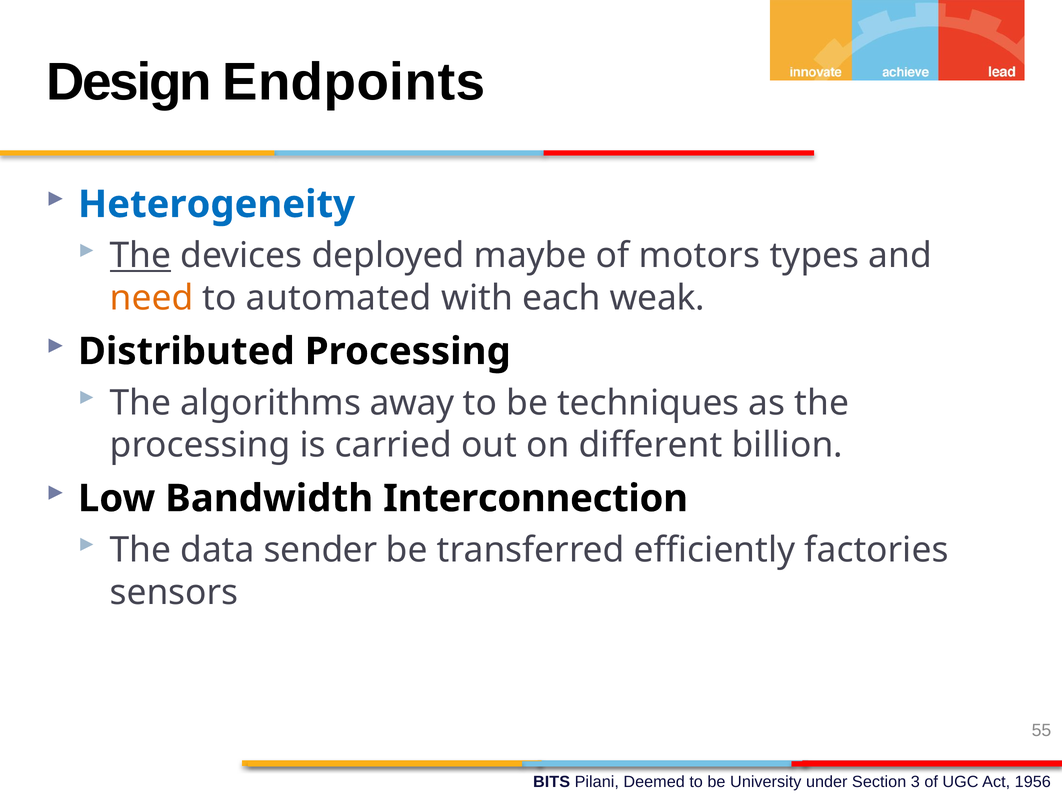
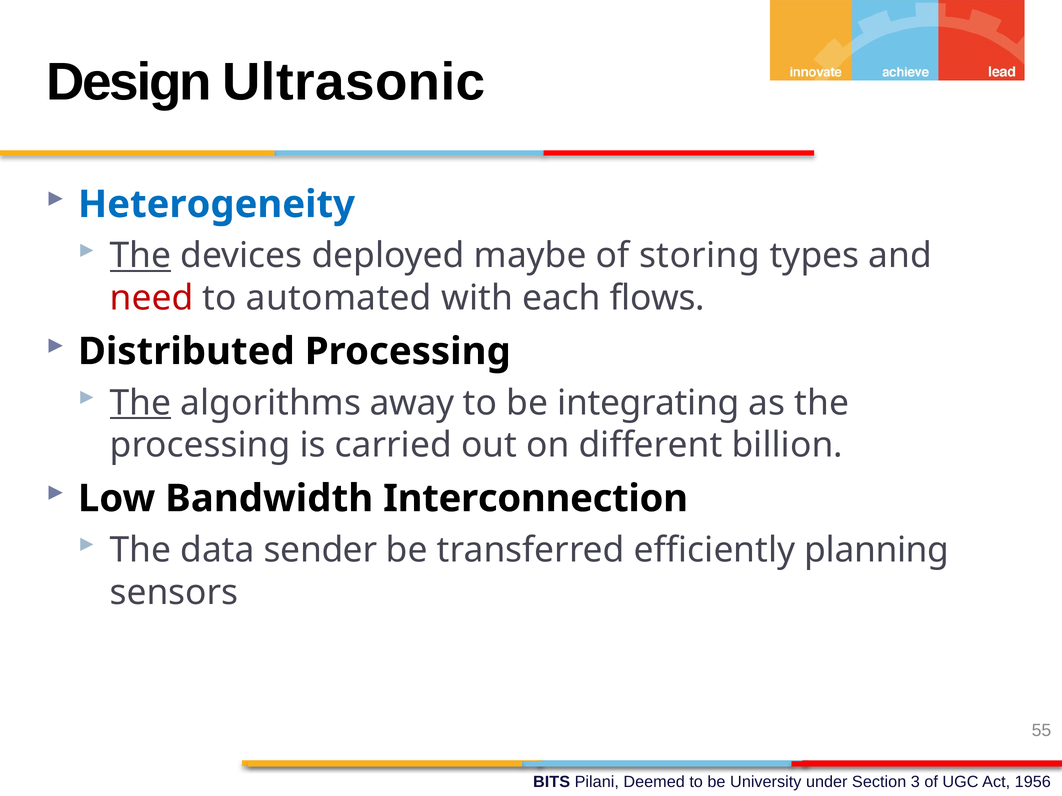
Endpoints: Endpoints -> Ultrasonic
motors: motors -> storing
need colour: orange -> red
weak: weak -> flows
The at (140, 403) underline: none -> present
techniques: techniques -> integrating
factories: factories -> planning
